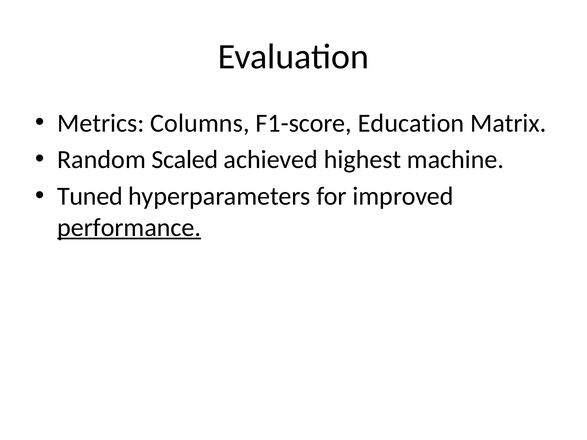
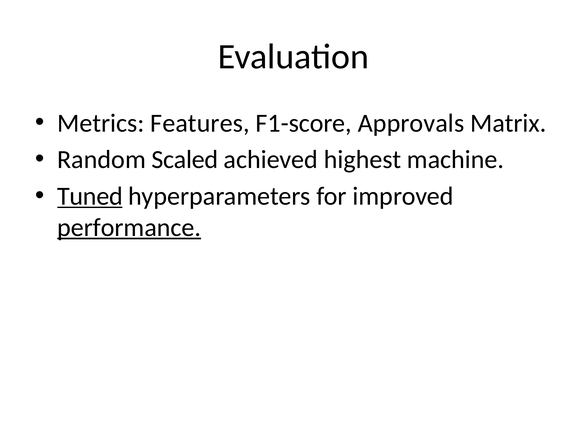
Columns: Columns -> Features
Education: Education -> Approvals
Tuned underline: none -> present
